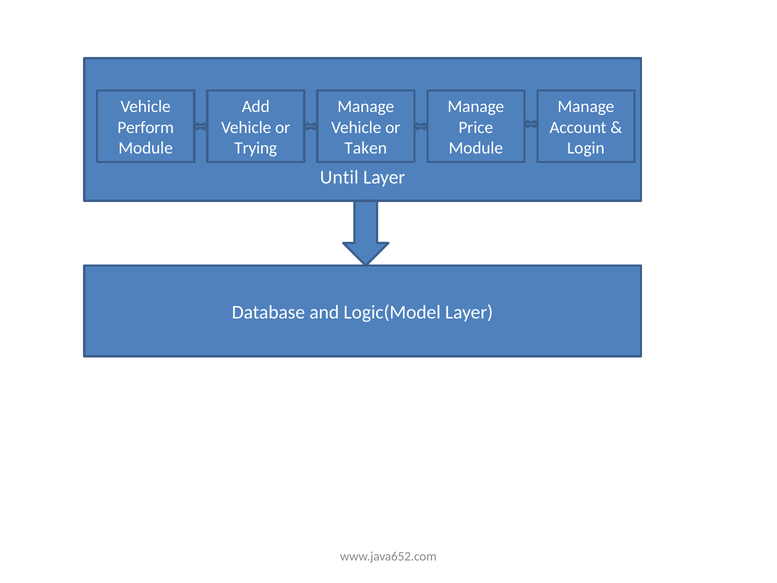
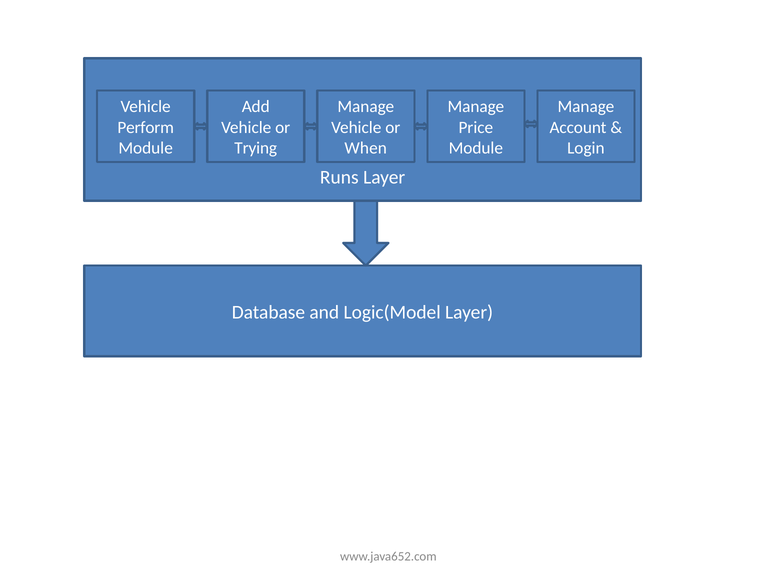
Taken: Taken -> When
Until: Until -> Runs
